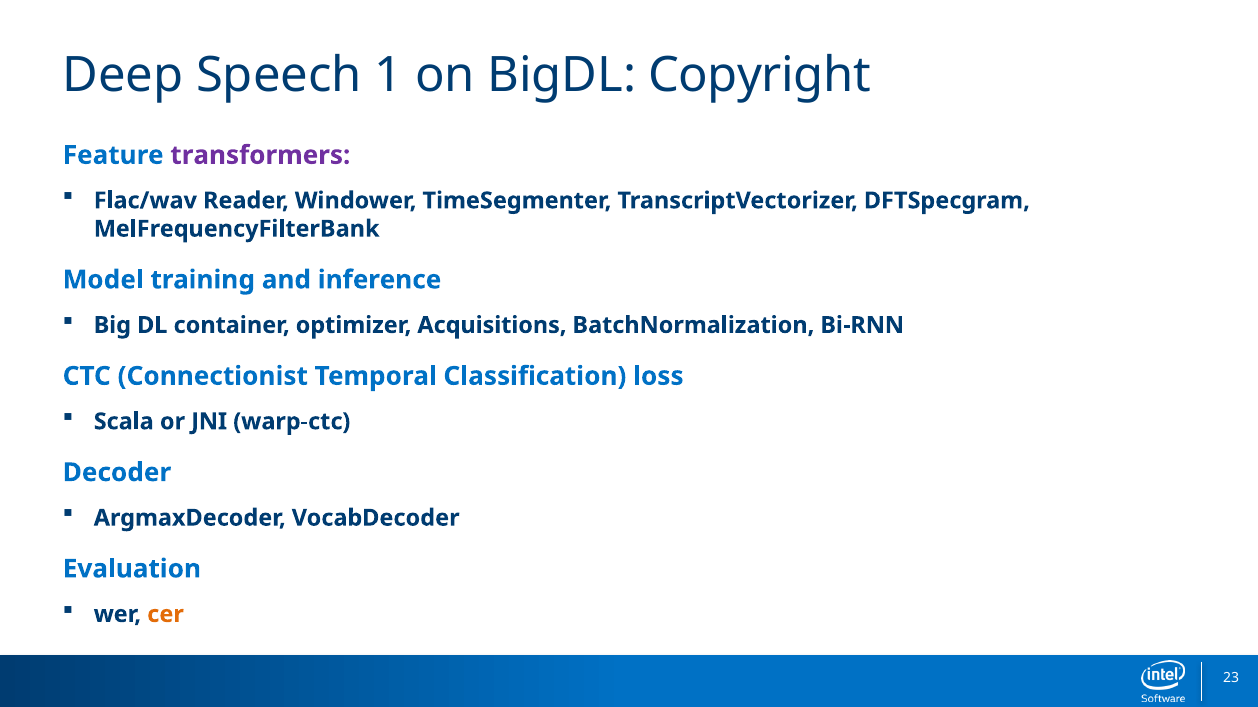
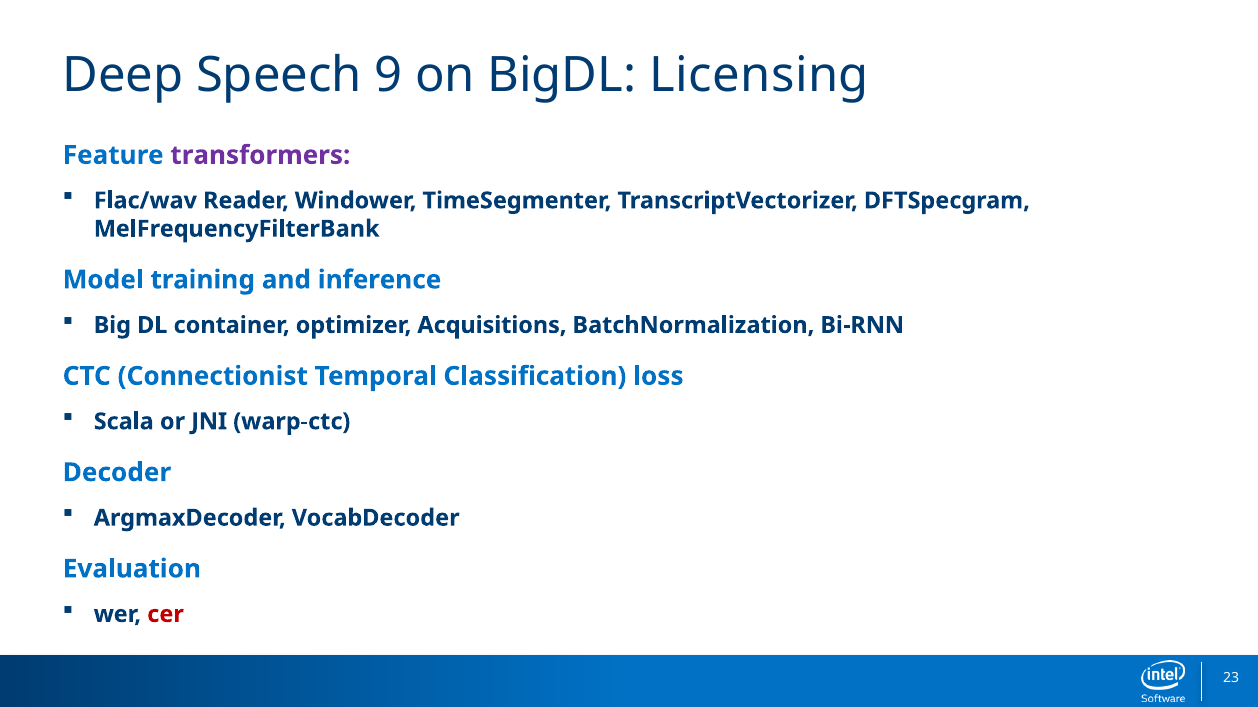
1: 1 -> 9
Copyright: Copyright -> Licensing
cer colour: orange -> red
